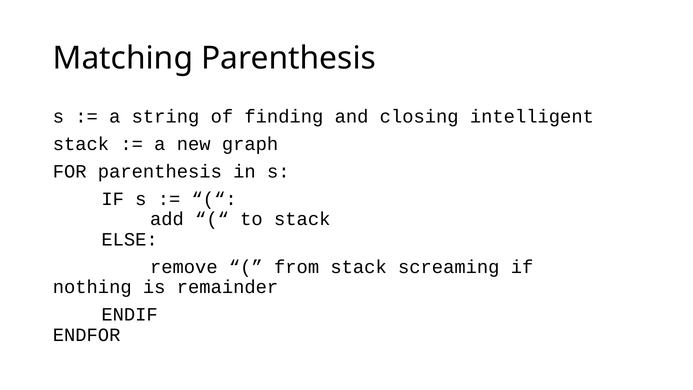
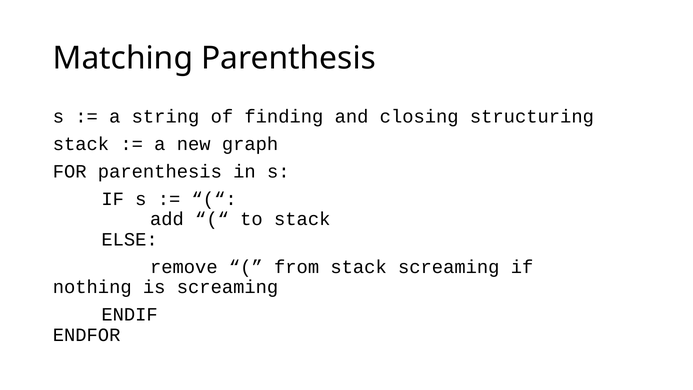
intelligent: intelligent -> structuring
is remainder: remainder -> screaming
